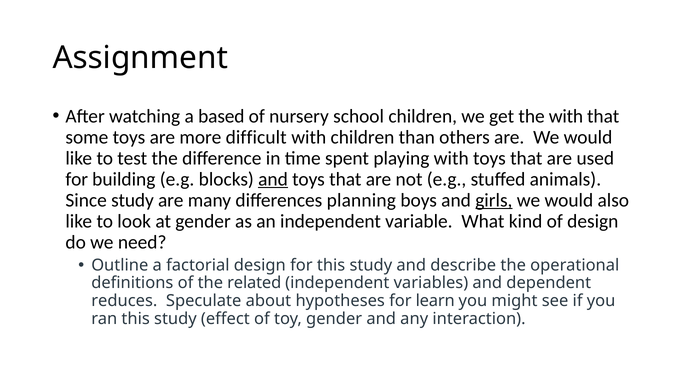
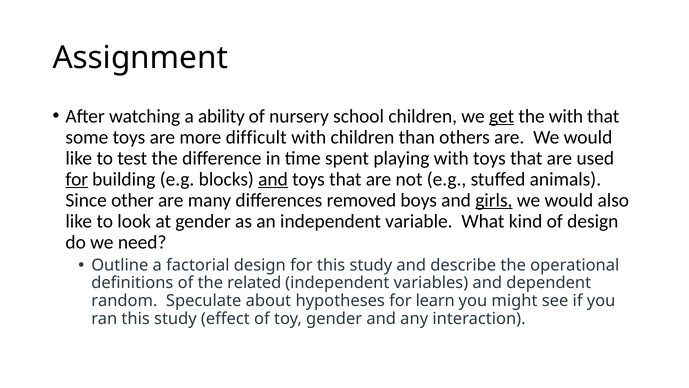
based: based -> ability
get underline: none -> present
for at (77, 179) underline: none -> present
Since study: study -> other
planning: planning -> removed
reduces: reduces -> random
